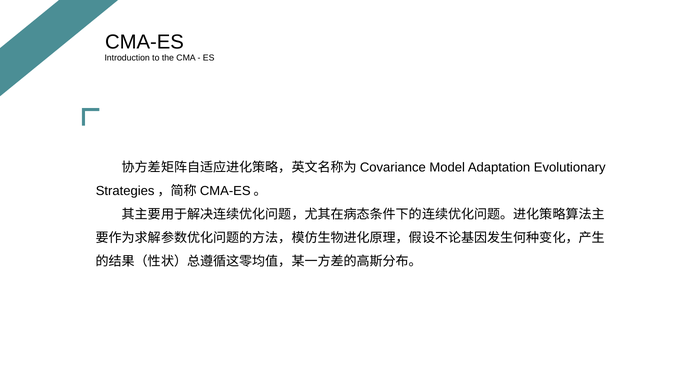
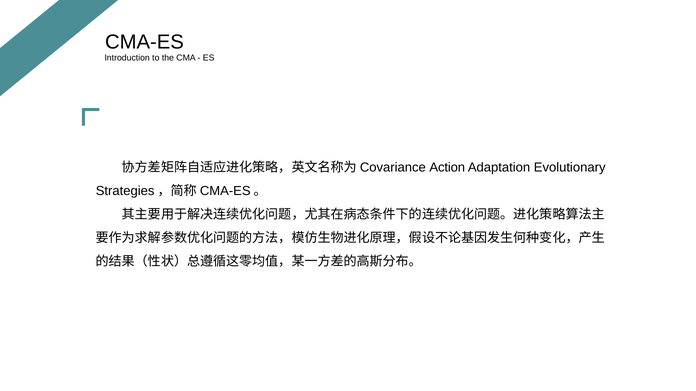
Model: Model -> Action
